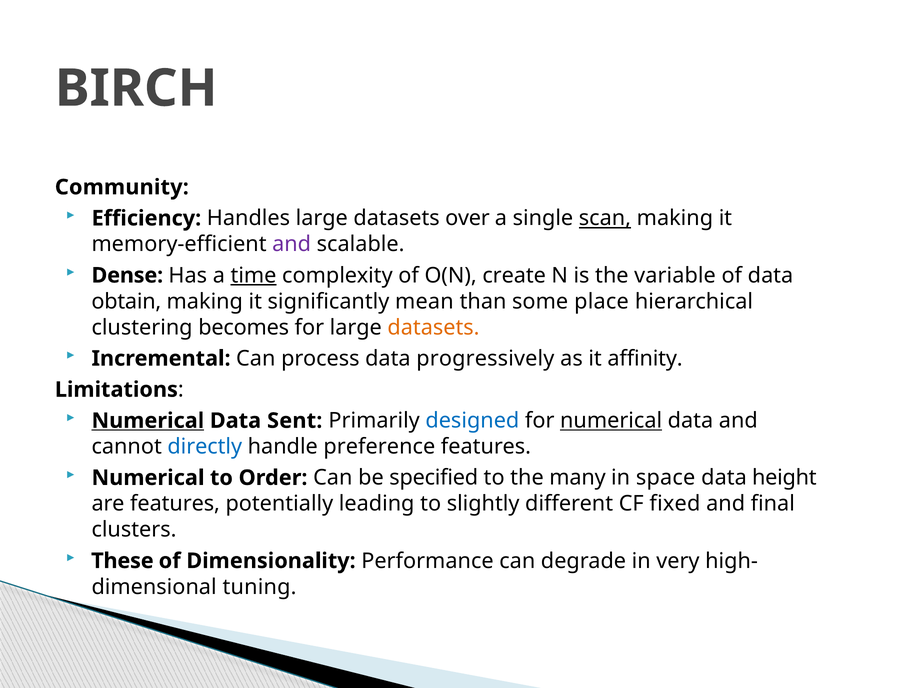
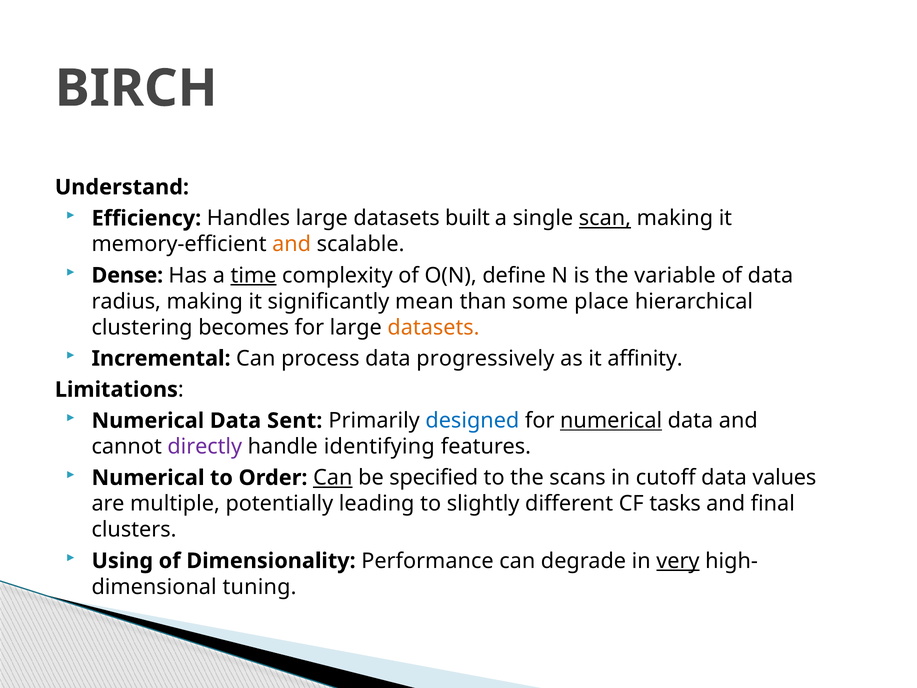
Community: Community -> Understand
over: over -> built
and at (292, 244) colour: purple -> orange
create: create -> define
obtain: obtain -> radius
Numerical at (148, 421) underline: present -> none
directly colour: blue -> purple
preference: preference -> identifying
Can at (333, 478) underline: none -> present
many: many -> scans
space: space -> cutoff
height: height -> values
are features: features -> multiple
fixed: fixed -> tasks
These: These -> Using
very underline: none -> present
